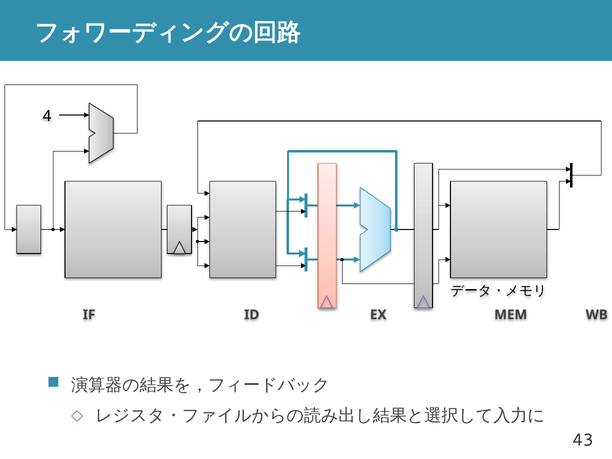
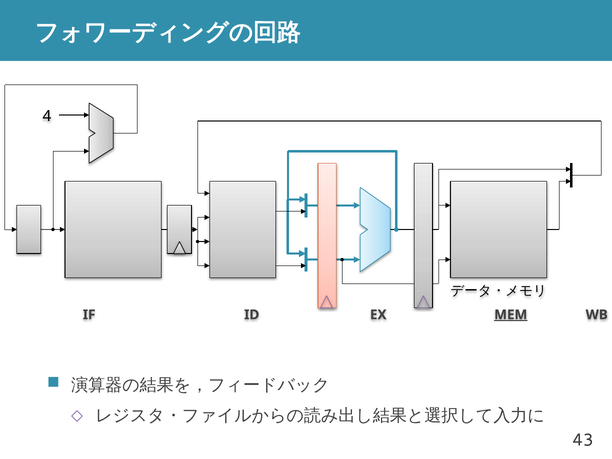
MEM underline: none -> present
